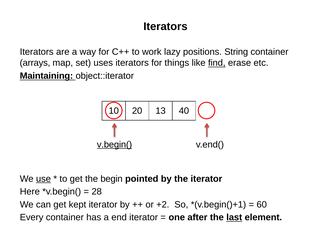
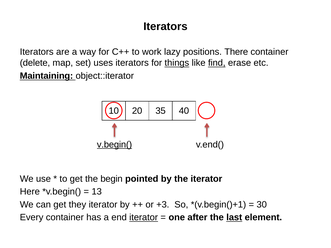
String: String -> There
arrays: arrays -> delete
things underline: none -> present
13: 13 -> 35
use underline: present -> none
28: 28 -> 13
kept: kept -> they
+2: +2 -> +3
60: 60 -> 30
iterator at (144, 218) underline: none -> present
